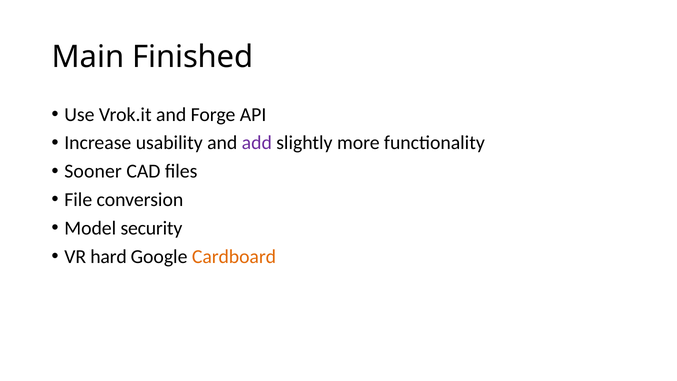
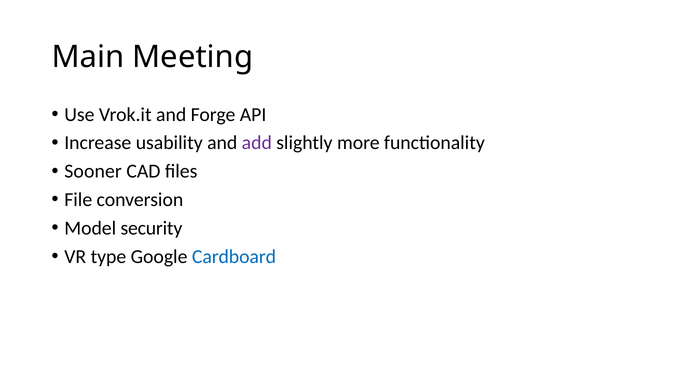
Finished: Finished -> Meeting
hard: hard -> type
Cardboard colour: orange -> blue
